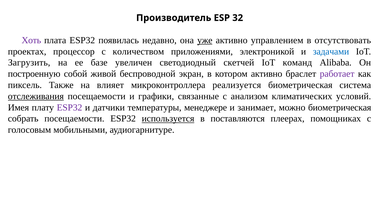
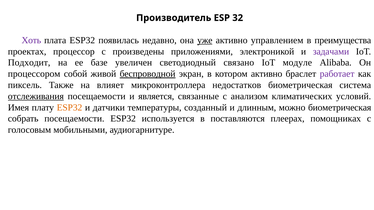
отсутствовать: отсутствовать -> преимущества
количеством: количеством -> произведены
задачами colour: blue -> purple
Загрузить: Загрузить -> Подходит
скетчей: скетчей -> связано
команд: команд -> модуле
построенную: построенную -> процессором
беспроводной underline: none -> present
реализуется: реализуется -> недостатков
графики: графики -> является
ESP32 at (70, 108) colour: purple -> orange
менеджере: менеджере -> созданный
занимает: занимает -> длинным
используется underline: present -> none
